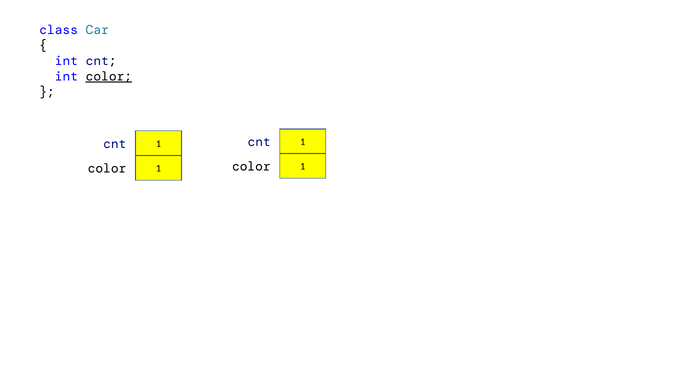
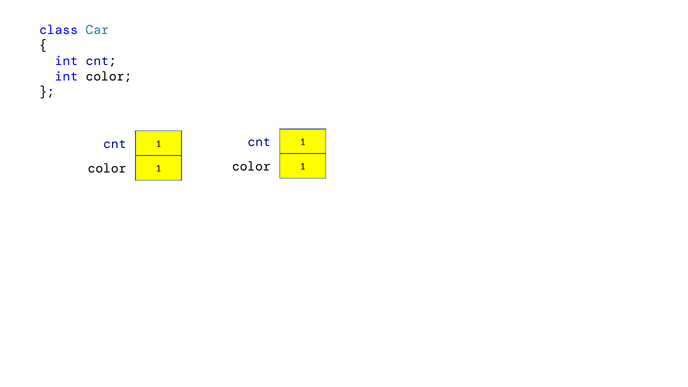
color at (109, 76) underline: present -> none
